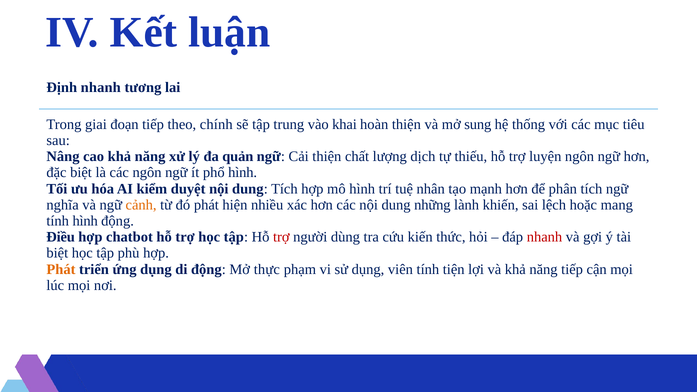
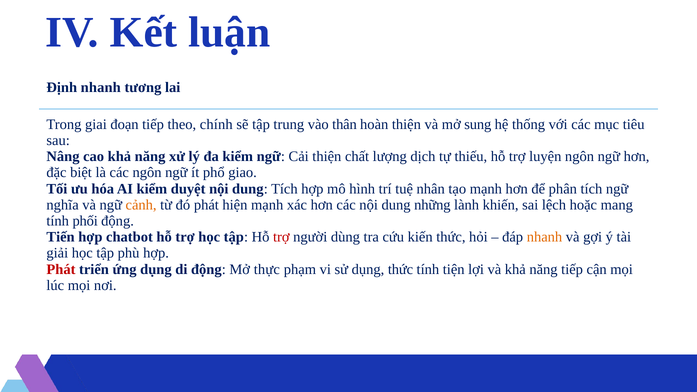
khai: khai -> thân
đa quản: quản -> kiểm
phổ hình: hình -> giao
hiện nhiều: nhiều -> mạnh
tính hình: hình -> phối
Điều: Điều -> Tiến
nhanh at (544, 237) colour: red -> orange
biệt at (57, 253): biệt -> giải
Phát at (61, 269) colour: orange -> red
dụng viên: viên -> thức
